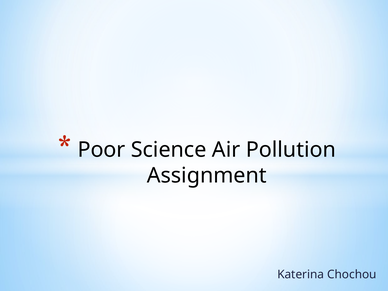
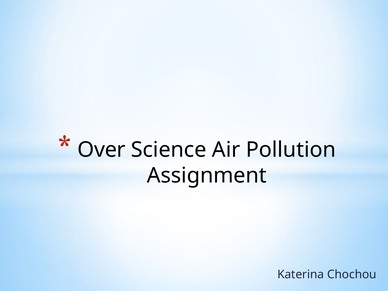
Poor: Poor -> Over
